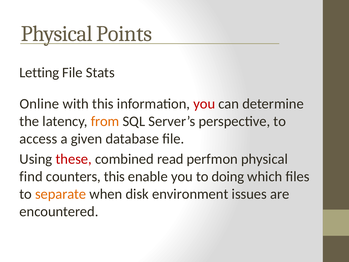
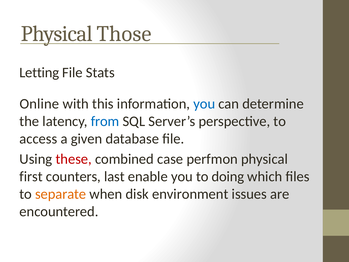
Points: Points -> Those
you at (204, 104) colour: red -> blue
from colour: orange -> blue
read: read -> case
find: find -> first
counters this: this -> last
